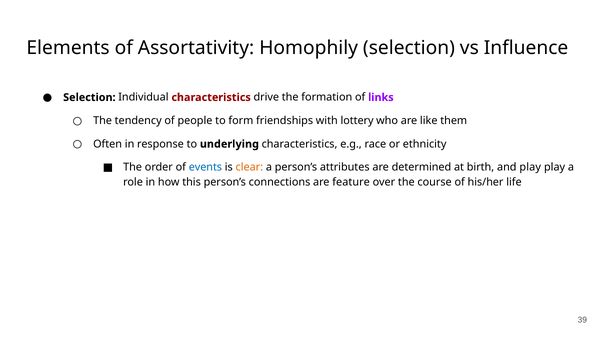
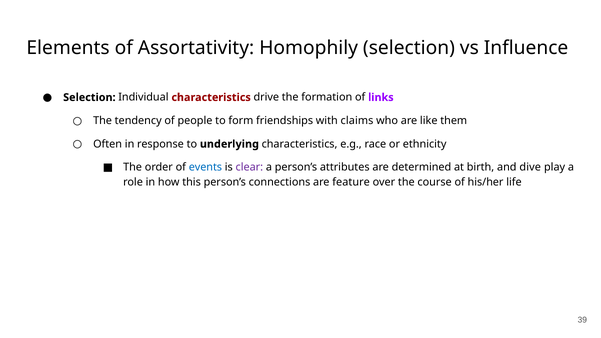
lottery: lottery -> claims
clear colour: orange -> purple
and play: play -> dive
